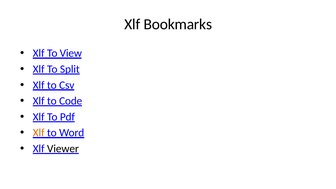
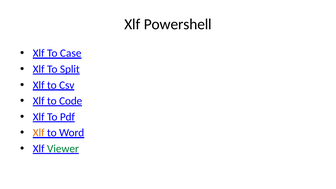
Bookmarks: Bookmarks -> Powershell
View: View -> Case
Viewer colour: black -> green
